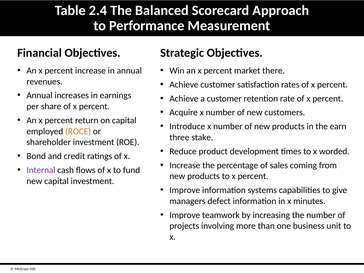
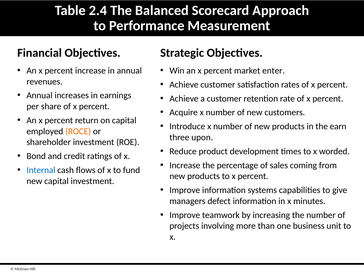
there: there -> enter
stake: stake -> upon
Internal colour: purple -> blue
